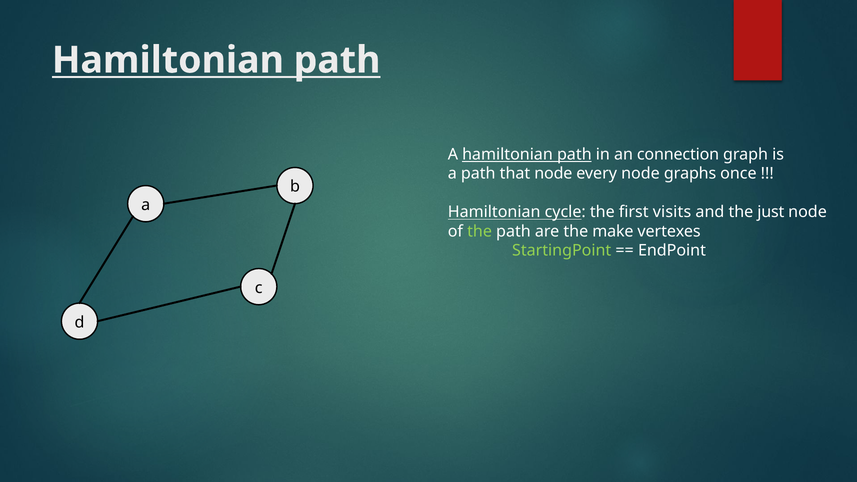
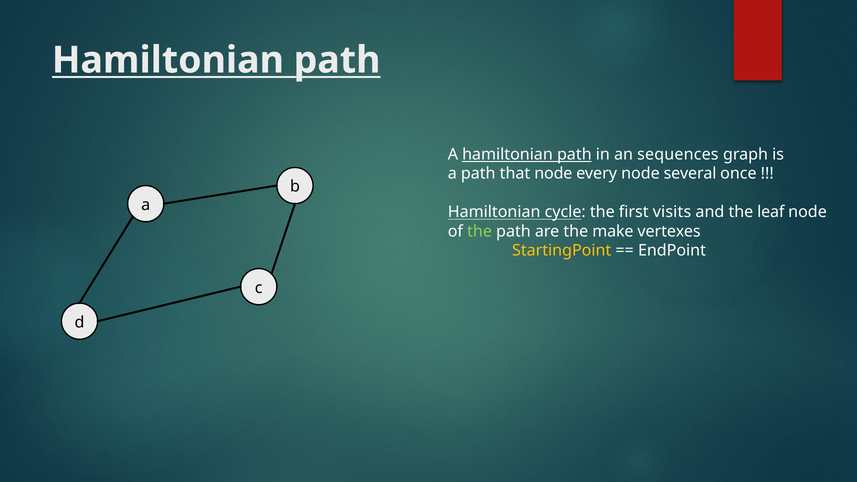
connection: connection -> sequences
graphs: graphs -> several
just: just -> leaf
StartingPoint colour: light green -> yellow
